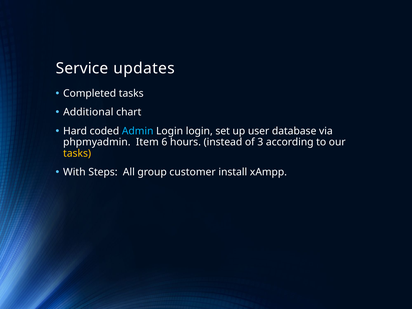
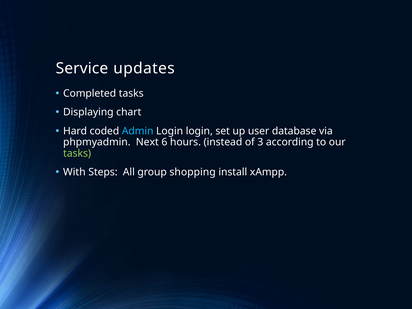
Additional: Additional -> Displaying
Item: Item -> Next
tasks at (77, 153) colour: yellow -> light green
customer: customer -> shopping
